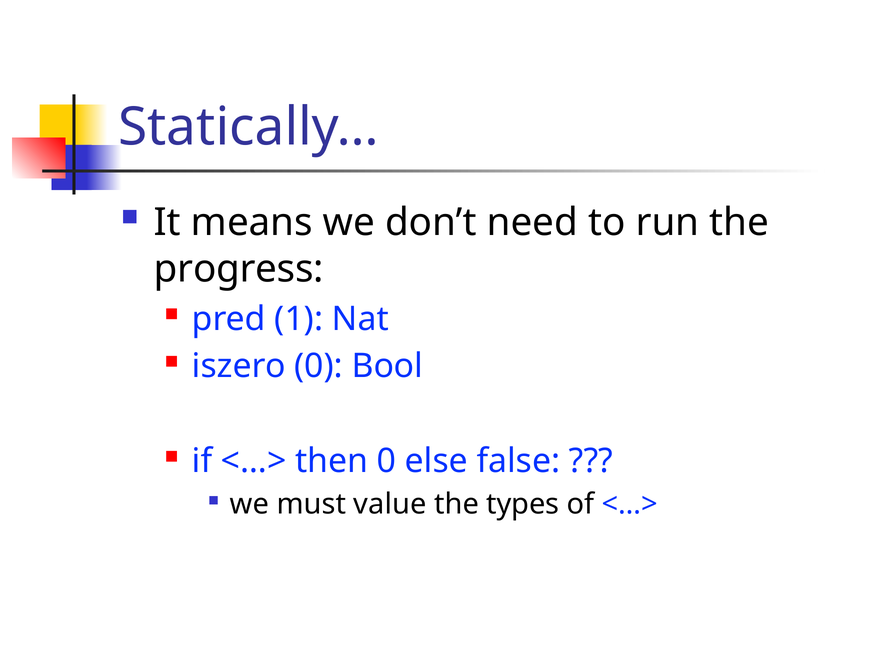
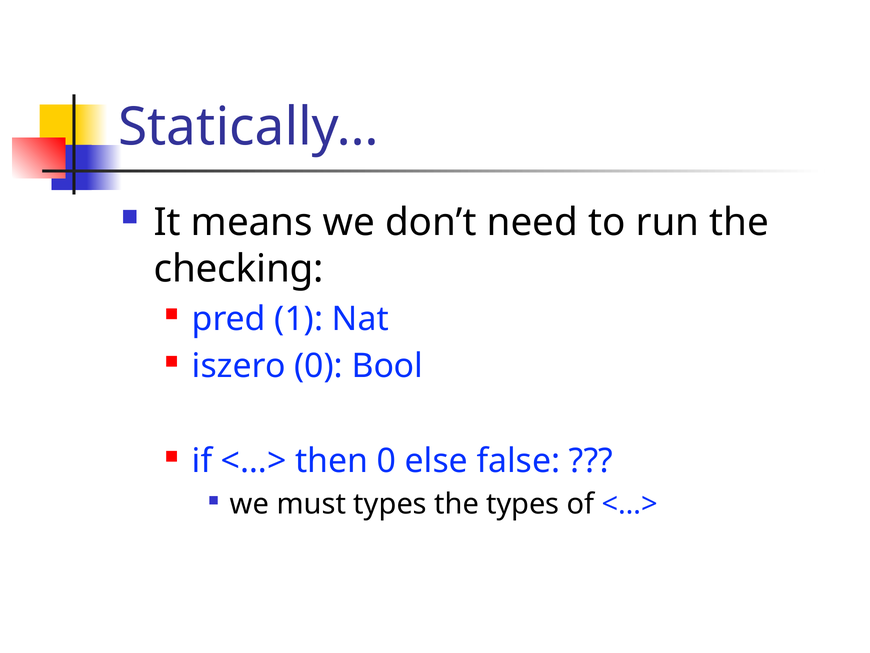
progress: progress -> checking
must value: value -> types
